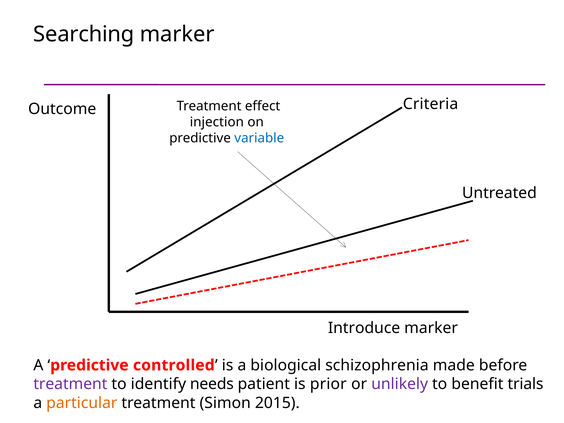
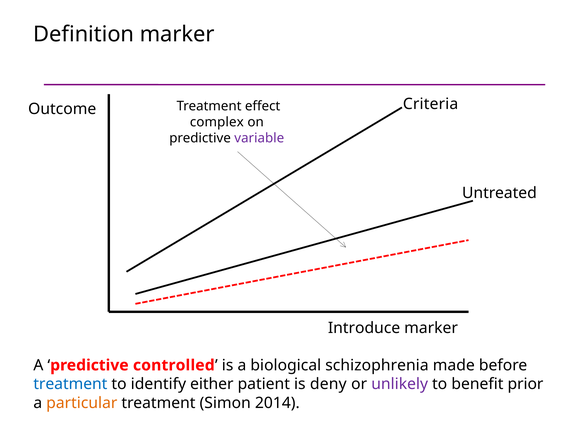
Searching: Searching -> Definition
injection: injection -> complex
variable colour: blue -> purple
treatment at (70, 384) colour: purple -> blue
needs: needs -> either
prior: prior -> deny
trials: trials -> prior
2015: 2015 -> 2014
